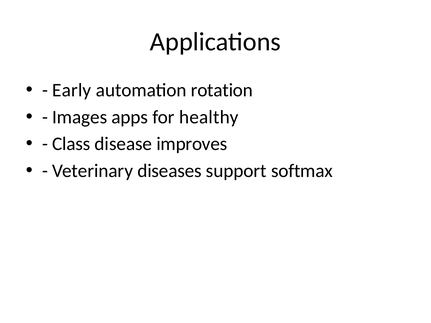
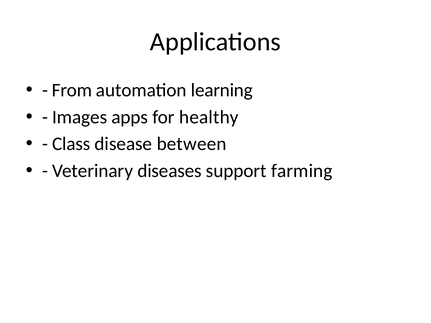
Early: Early -> From
rotation: rotation -> learning
improves: improves -> between
softmax: softmax -> farming
